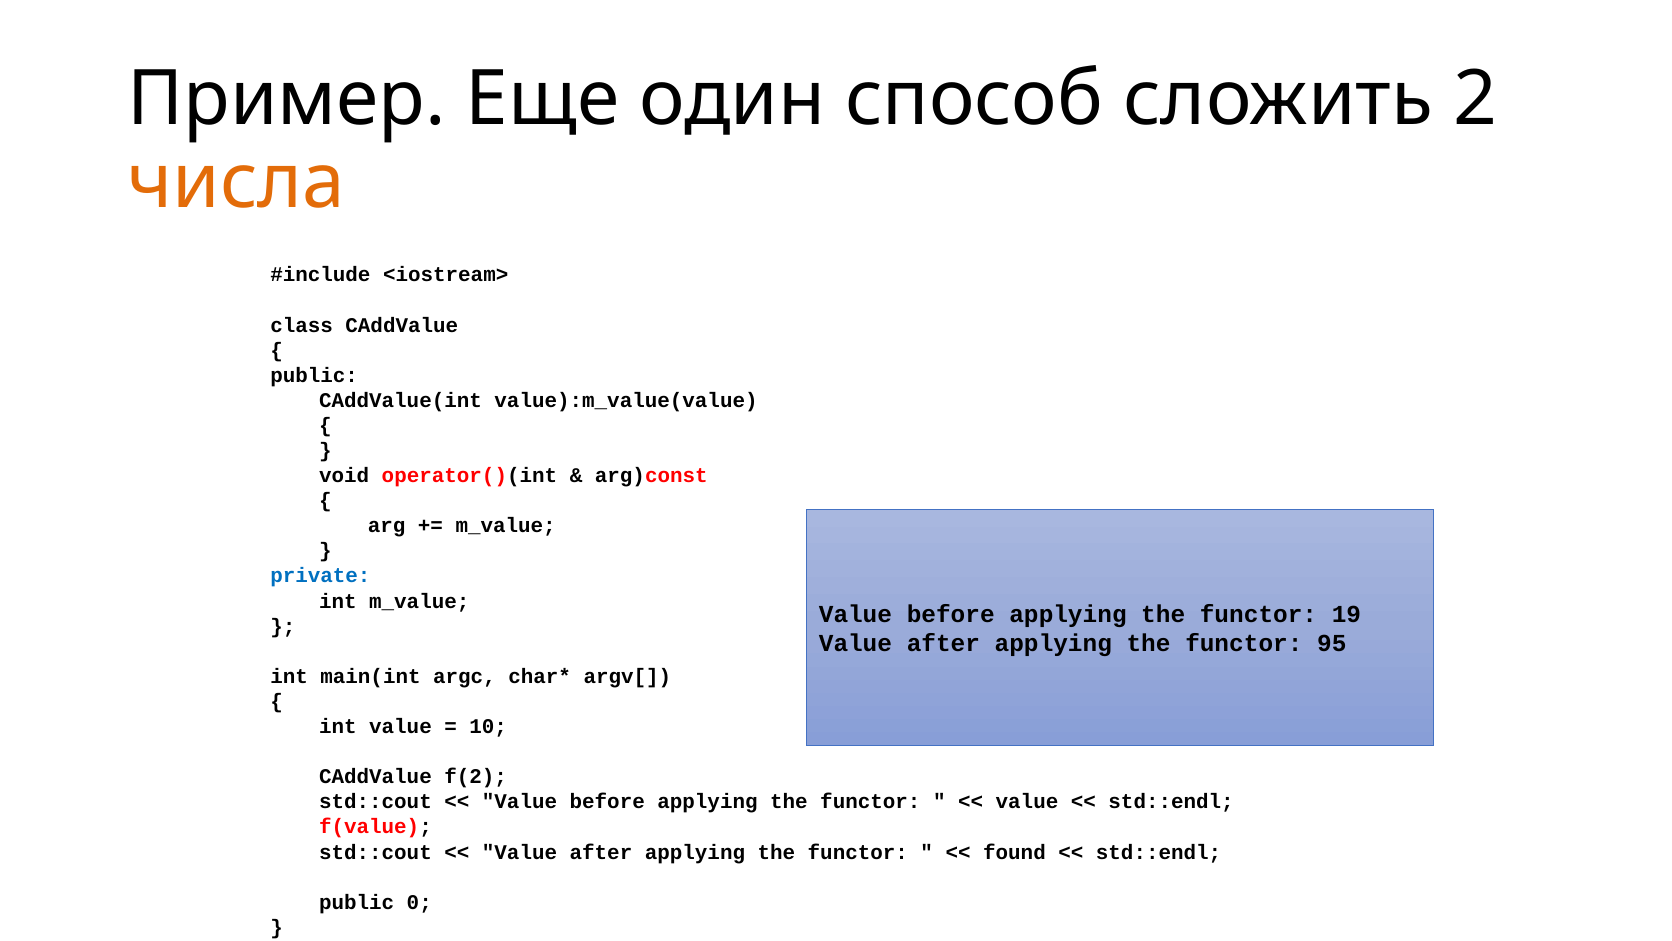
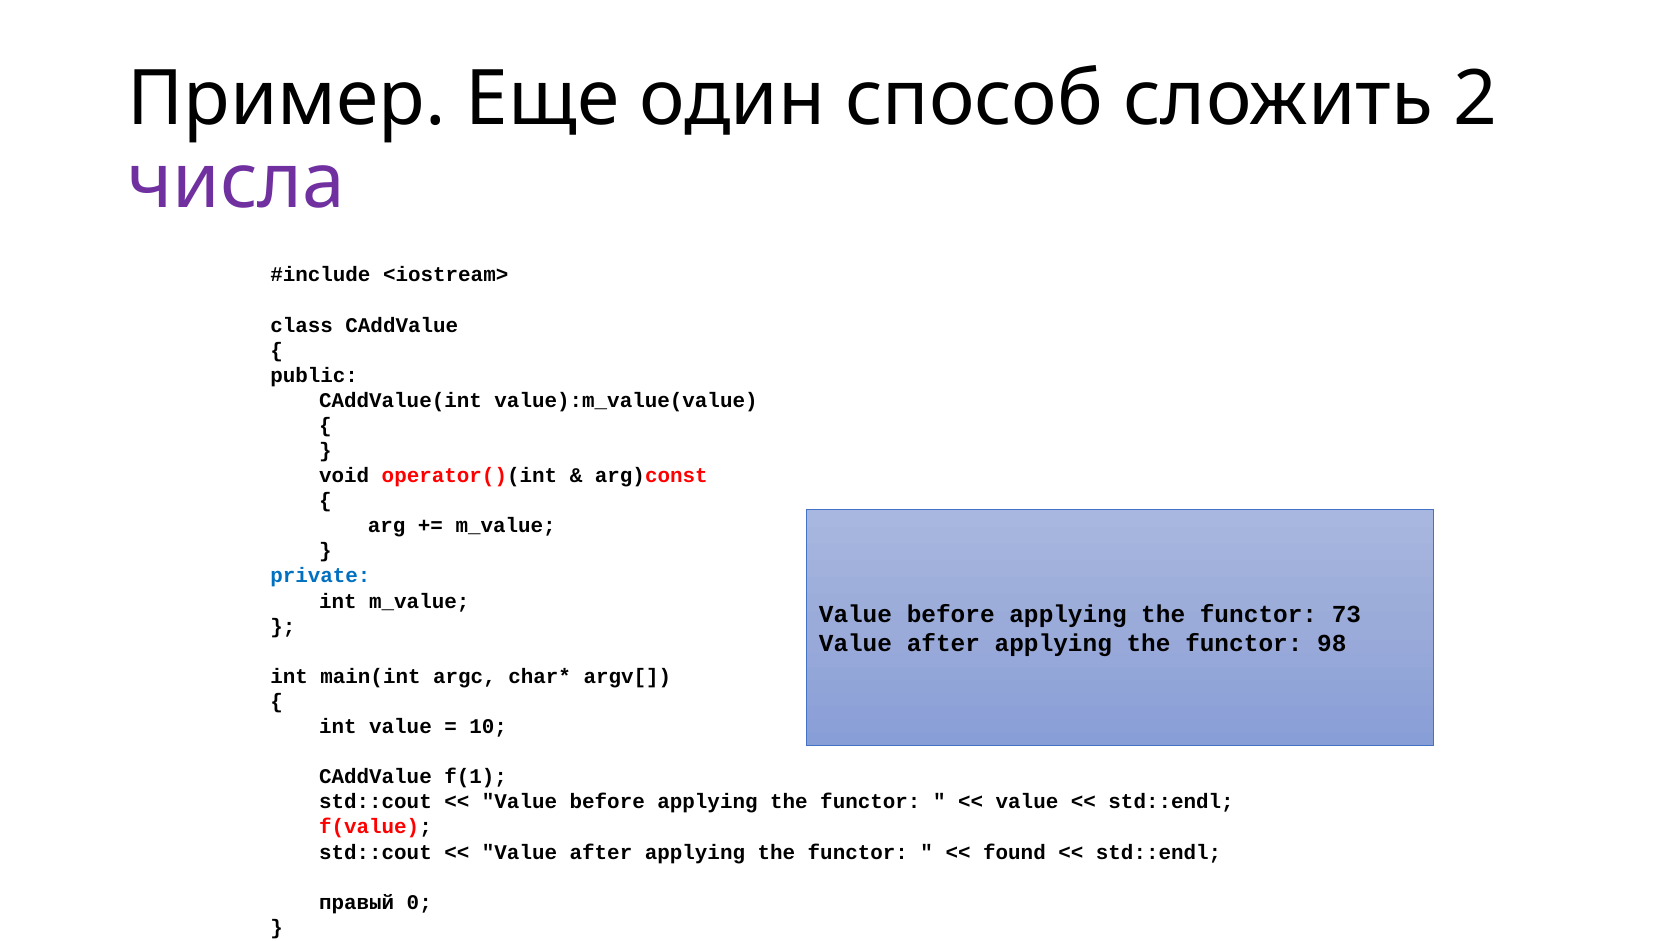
числа colour: orange -> purple
19: 19 -> 73
95: 95 -> 98
f(2: f(2 -> f(1
public at (357, 902): public -> правый
